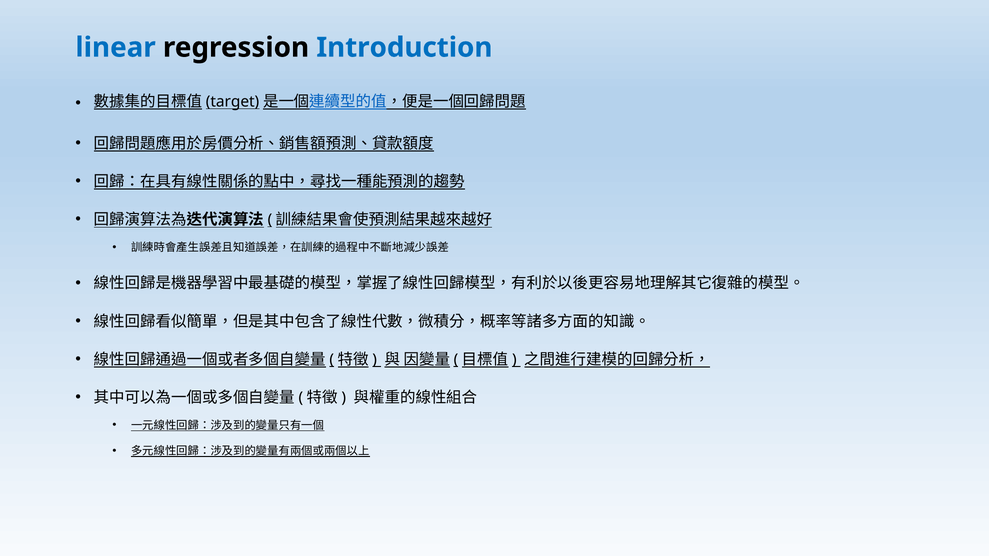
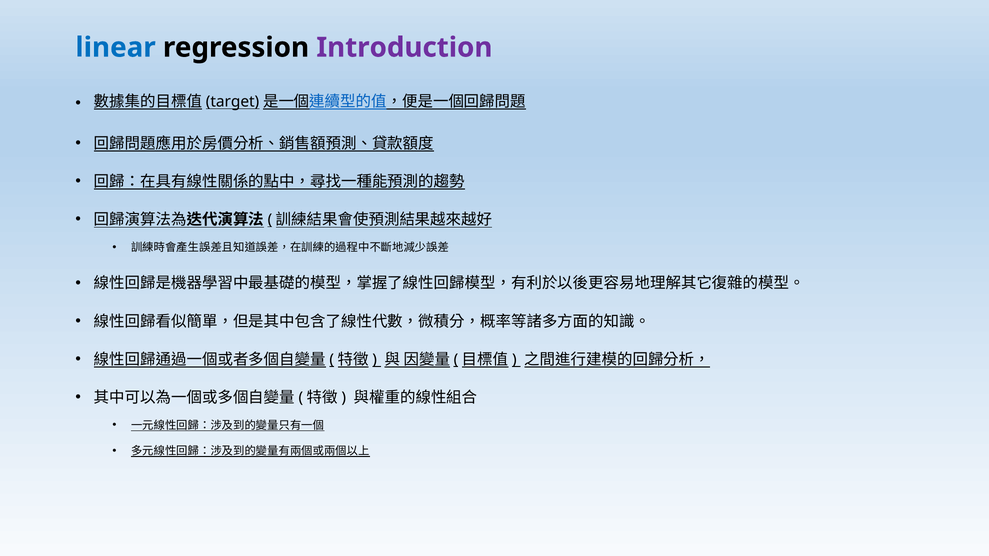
Introduction colour: blue -> purple
